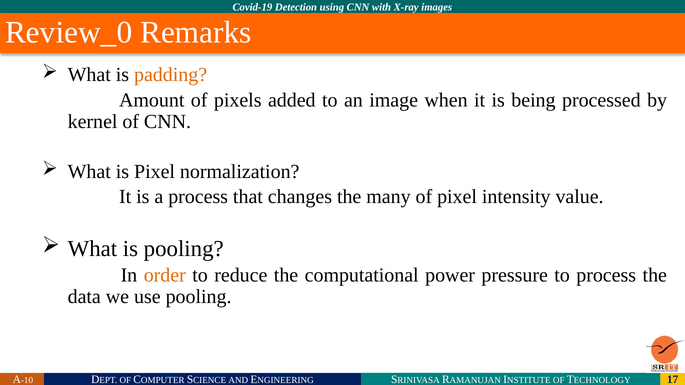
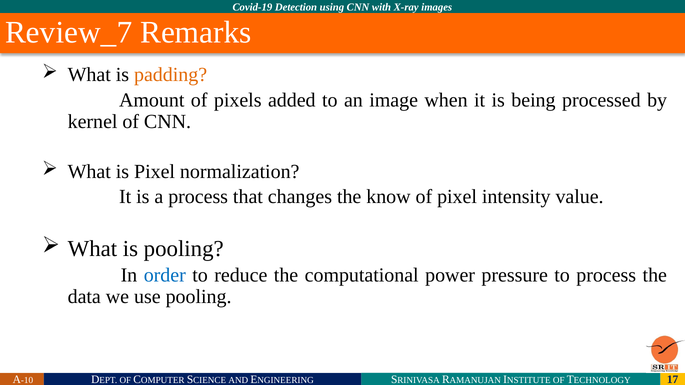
Review_0: Review_0 -> Review_7
many: many -> know
order colour: orange -> blue
